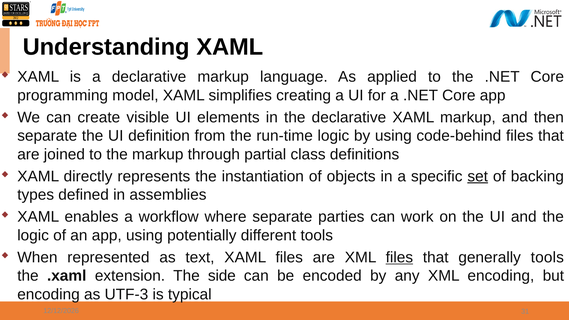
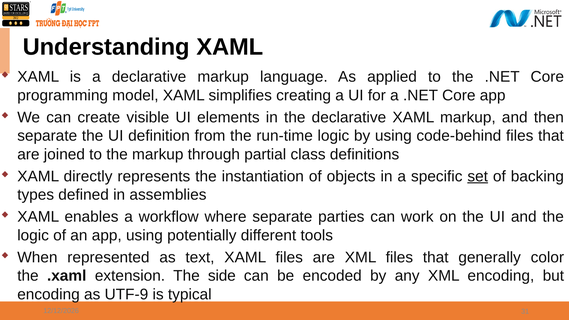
files at (399, 257) underline: present -> none
generally tools: tools -> color
UTF-3: UTF-3 -> UTF-9
